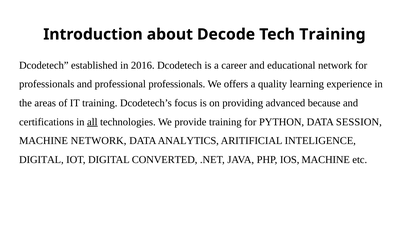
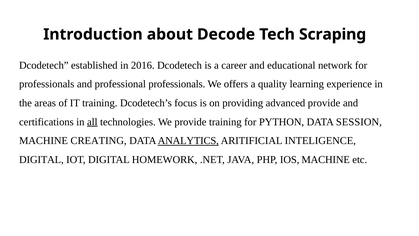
Tech Training: Training -> Scraping
advanced because: because -> provide
MACHINE NETWORK: NETWORK -> CREATING
ANALYTICS underline: none -> present
CONVERTED: CONVERTED -> HOMEWORK
